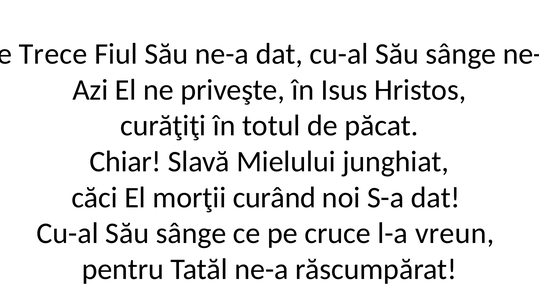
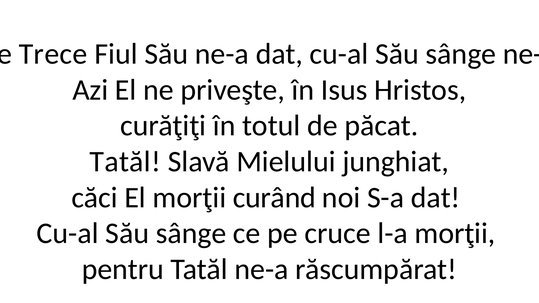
Chiar at (125, 162): Chiar -> Tatăl
l-a vreun: vreun -> morţii
